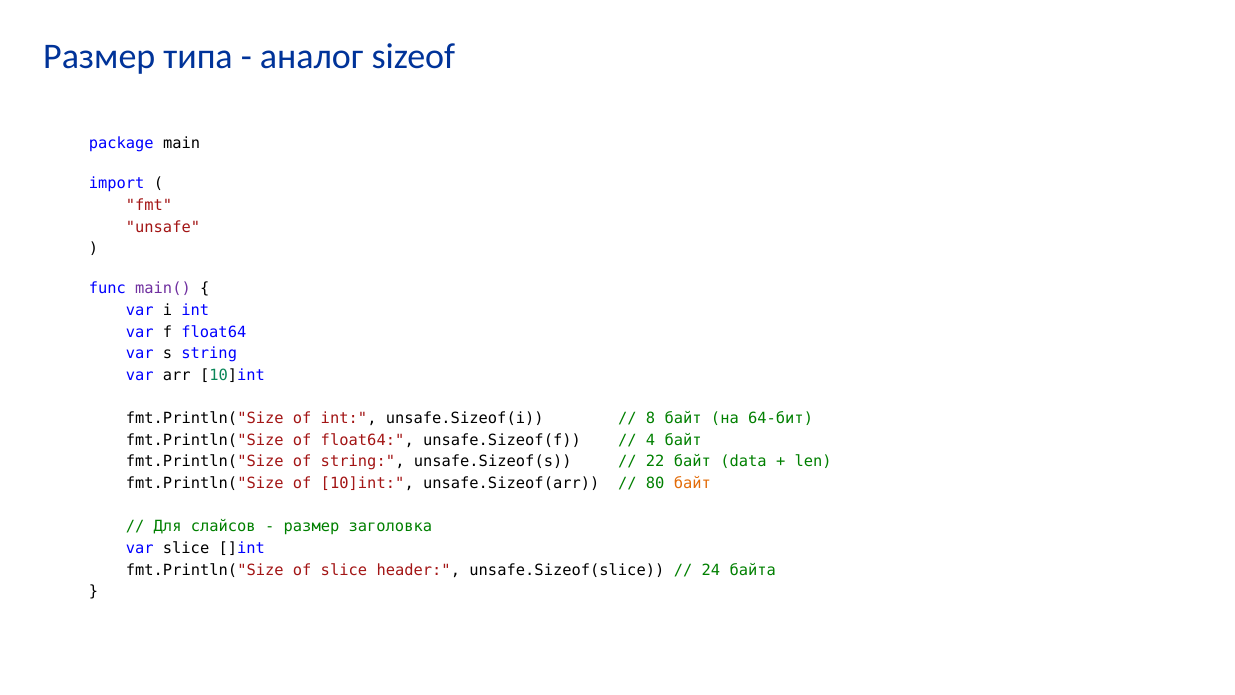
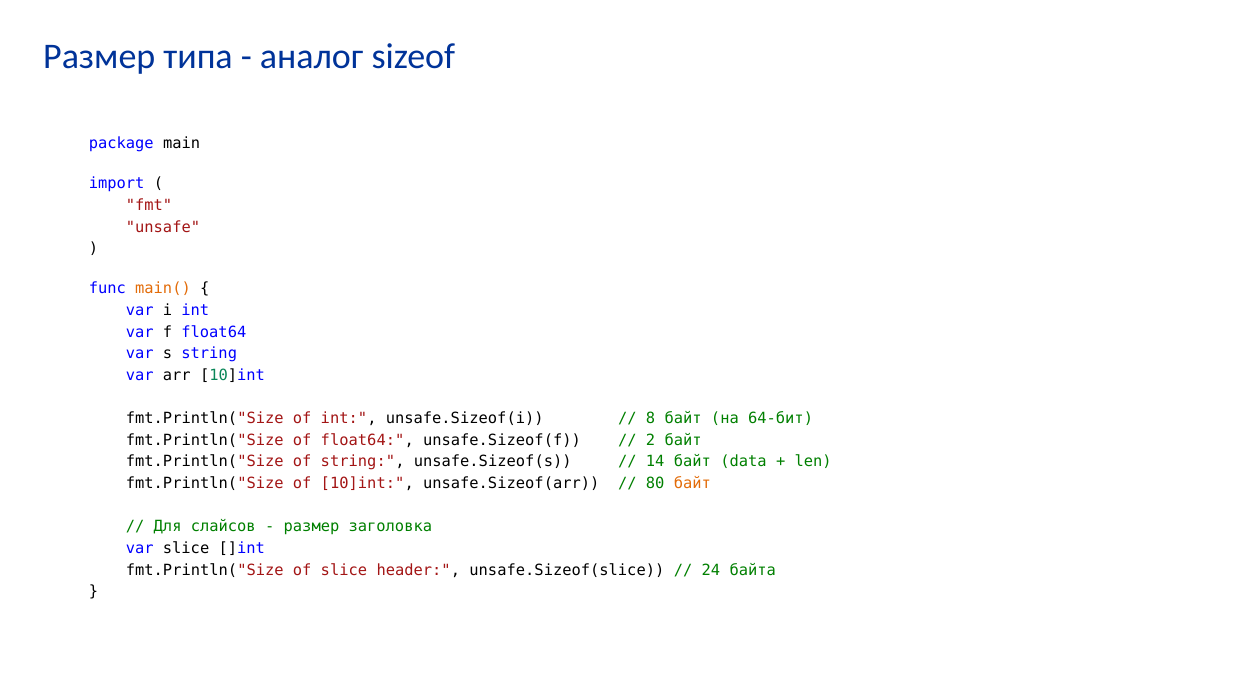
main( colour: purple -> orange
4: 4 -> 2
22: 22 -> 14
